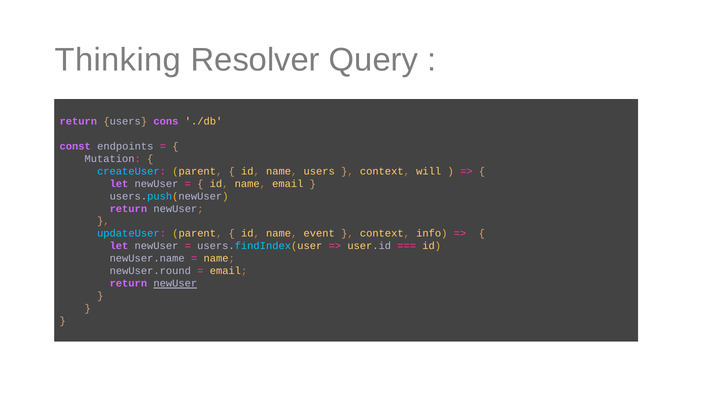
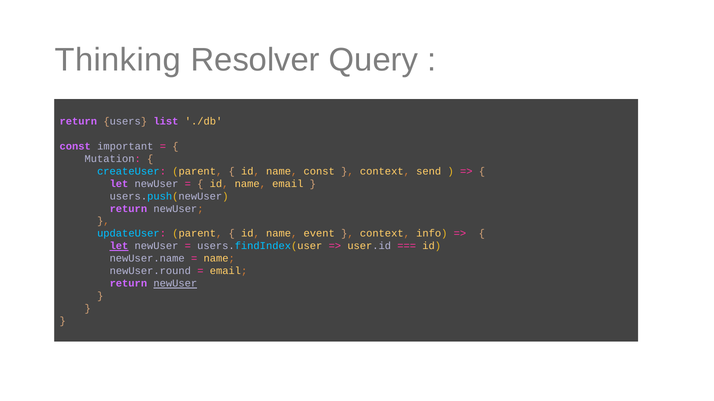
cons: cons -> list
endpoints: endpoints -> important
name users: users -> const
will: will -> send
let at (119, 246) underline: none -> present
